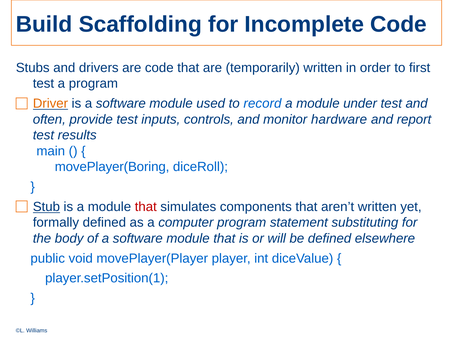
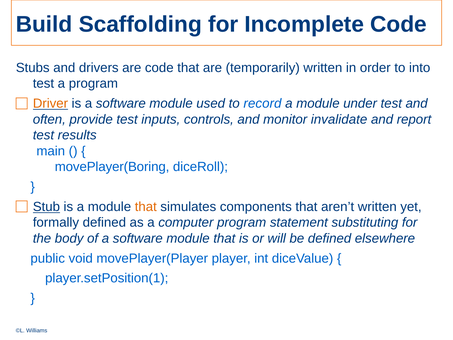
first: first -> into
hardware: hardware -> invalidate
that at (146, 207) colour: red -> orange
